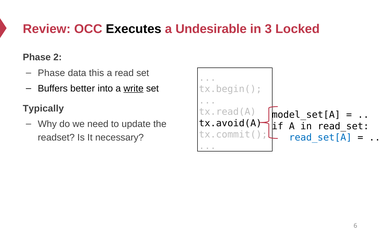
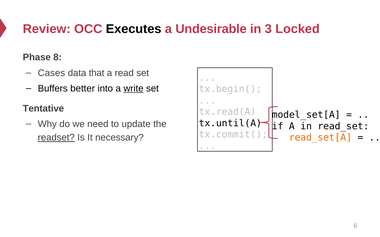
2: 2 -> 8
Phase at (51, 73): Phase -> Cases
this: this -> that
Typically: Typically -> Tentative
tx.avoid(A: tx.avoid(A -> tx.until(A
readset underline: none -> present
read_set[A colour: blue -> orange
